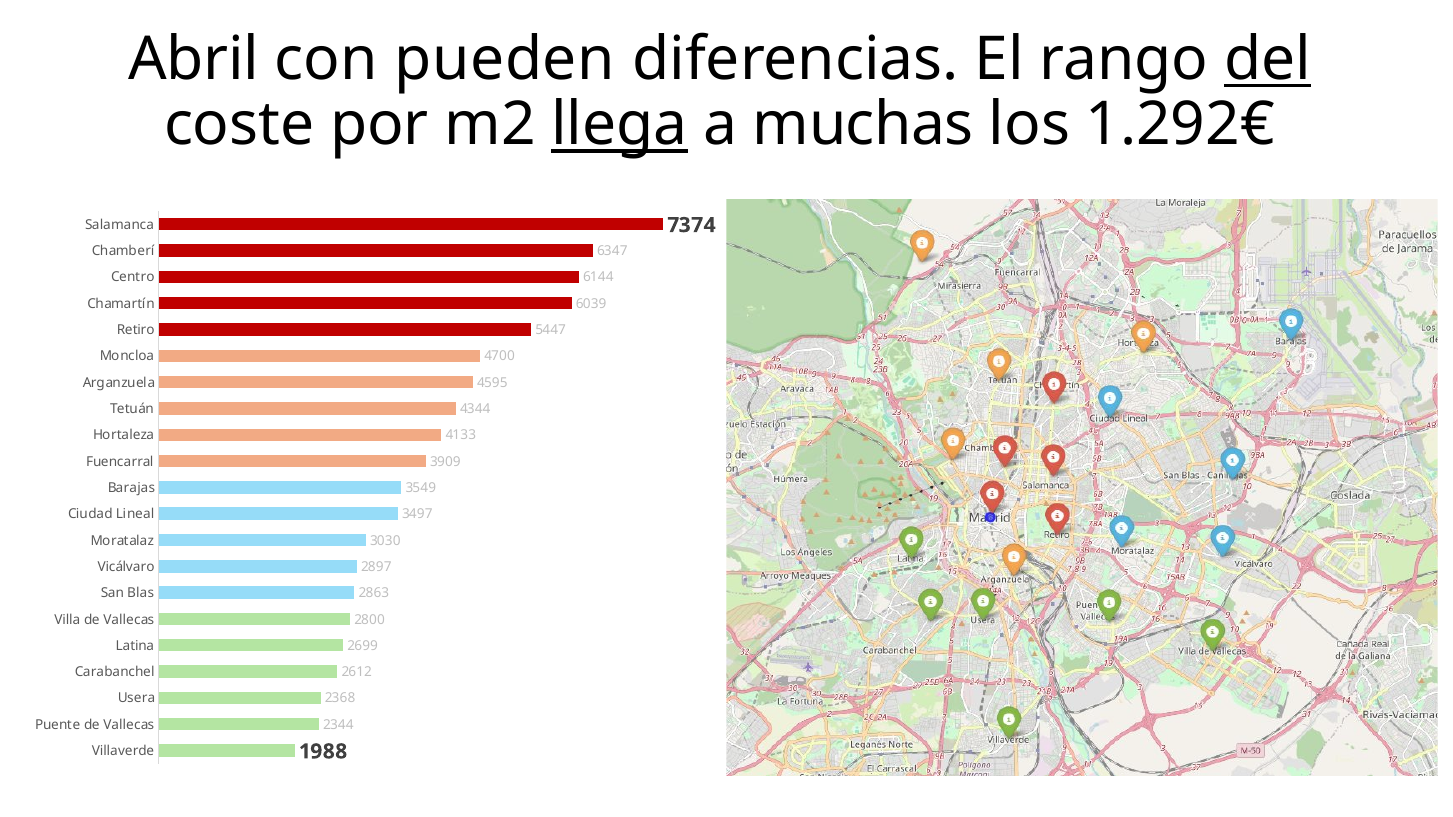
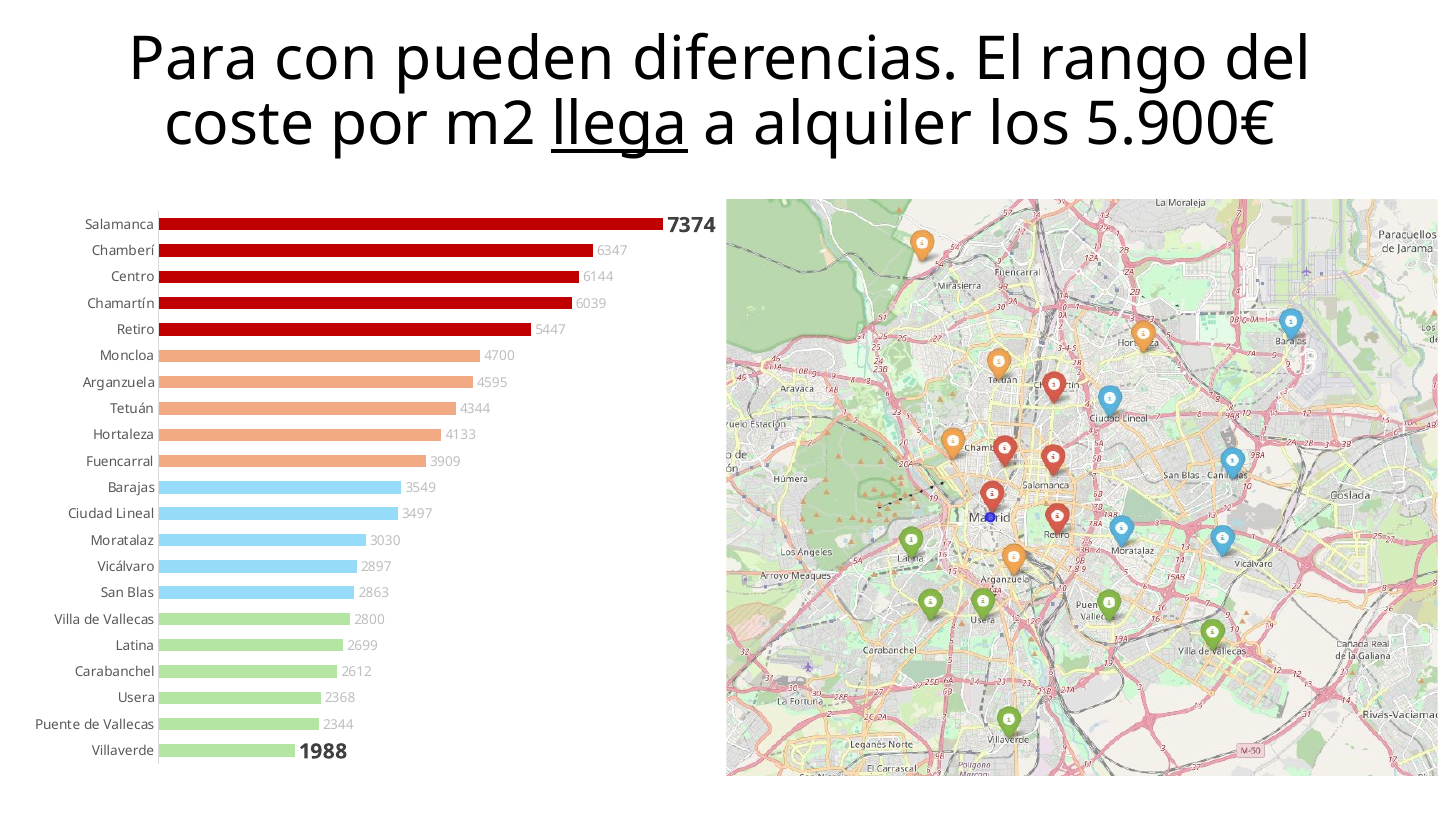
Abril: Abril -> Para
del underline: present -> none
muchas: muchas -> alquiler
1.292€: 1.292€ -> 5.900€
